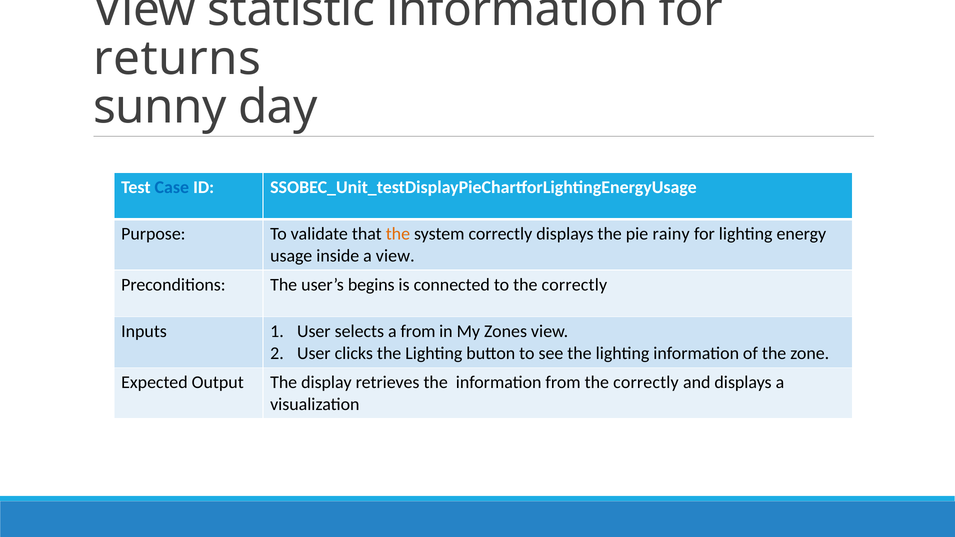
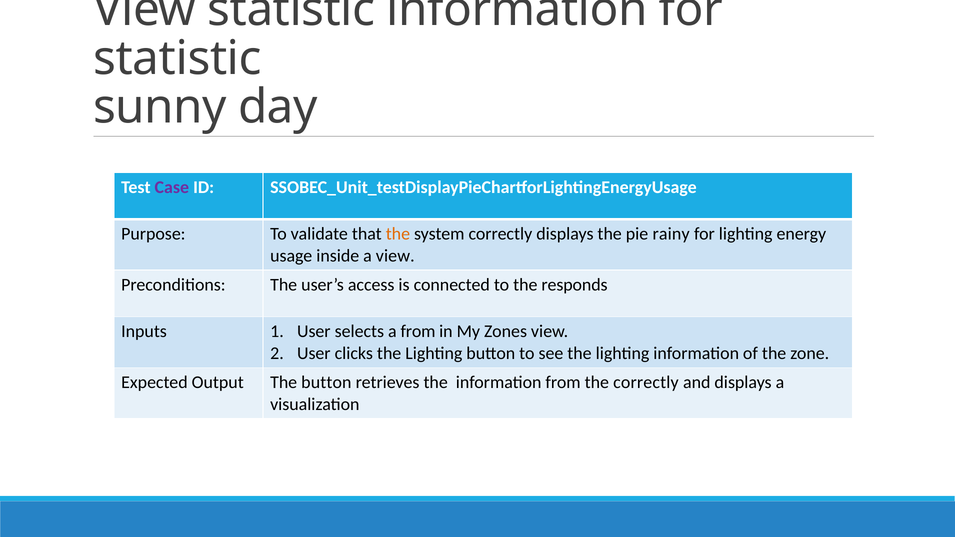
returns at (177, 58): returns -> statistic
Case colour: blue -> purple
begins: begins -> access
to the correctly: correctly -> responds
The display: display -> button
